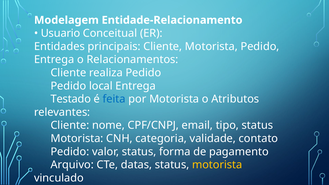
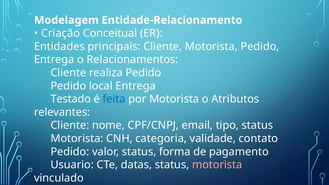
Usuario: Usuario -> Criação
Arquivo: Arquivo -> Usuario
motorista at (217, 165) colour: yellow -> pink
